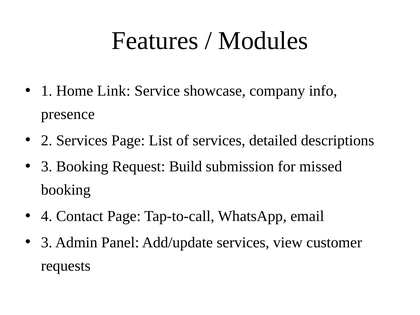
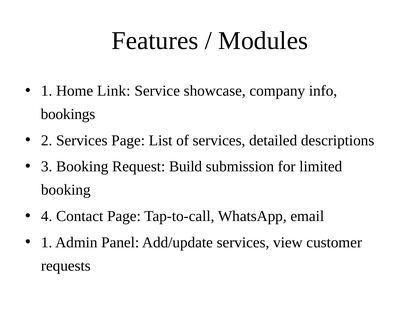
presence: presence -> bookings
missed: missed -> limited
3 at (47, 242): 3 -> 1
